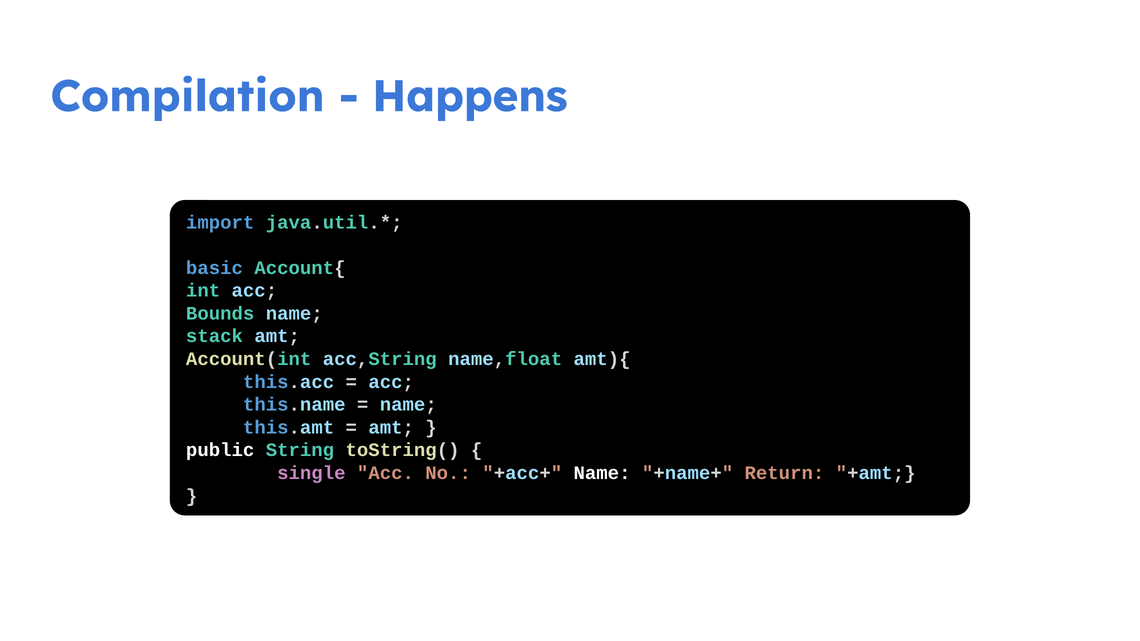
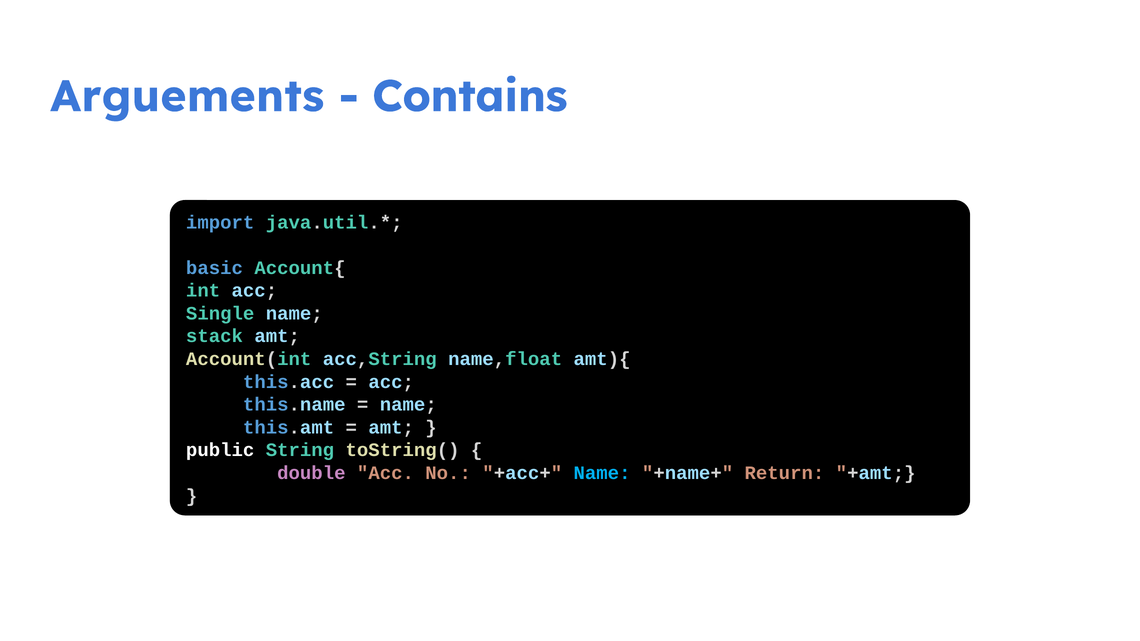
Compilation: Compilation -> Arguements
Happens: Happens -> Contains
Bounds: Bounds -> Single
single: single -> double
Name at (602, 473) colour: white -> light blue
